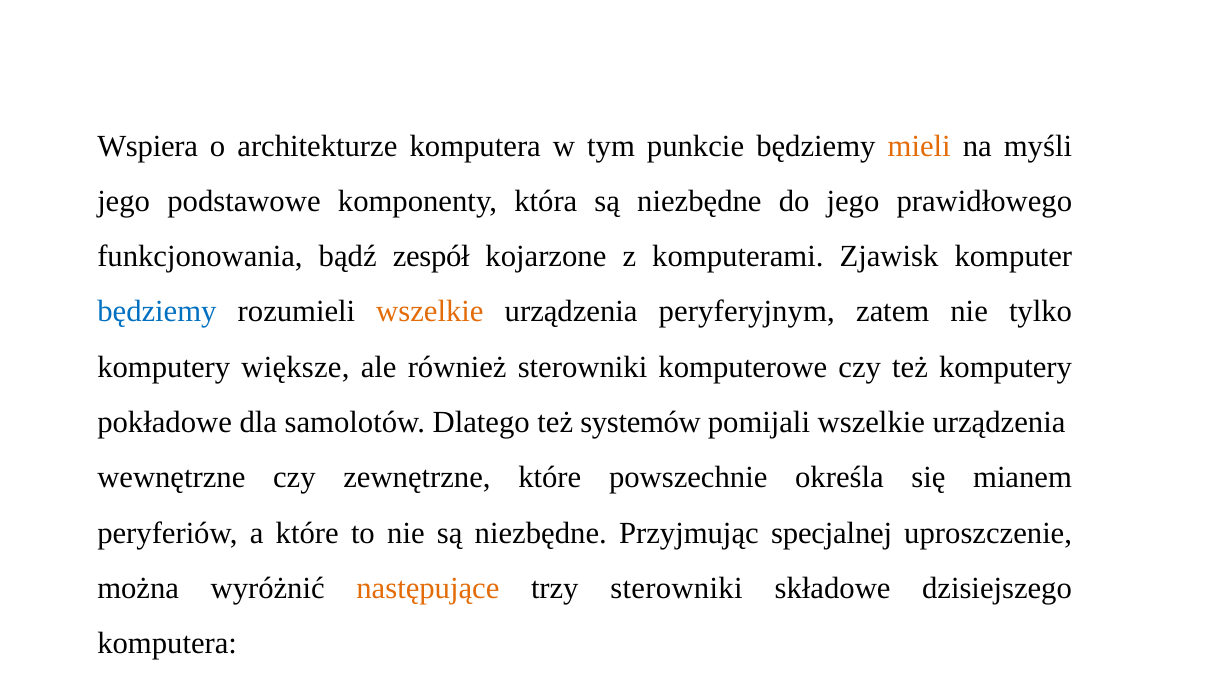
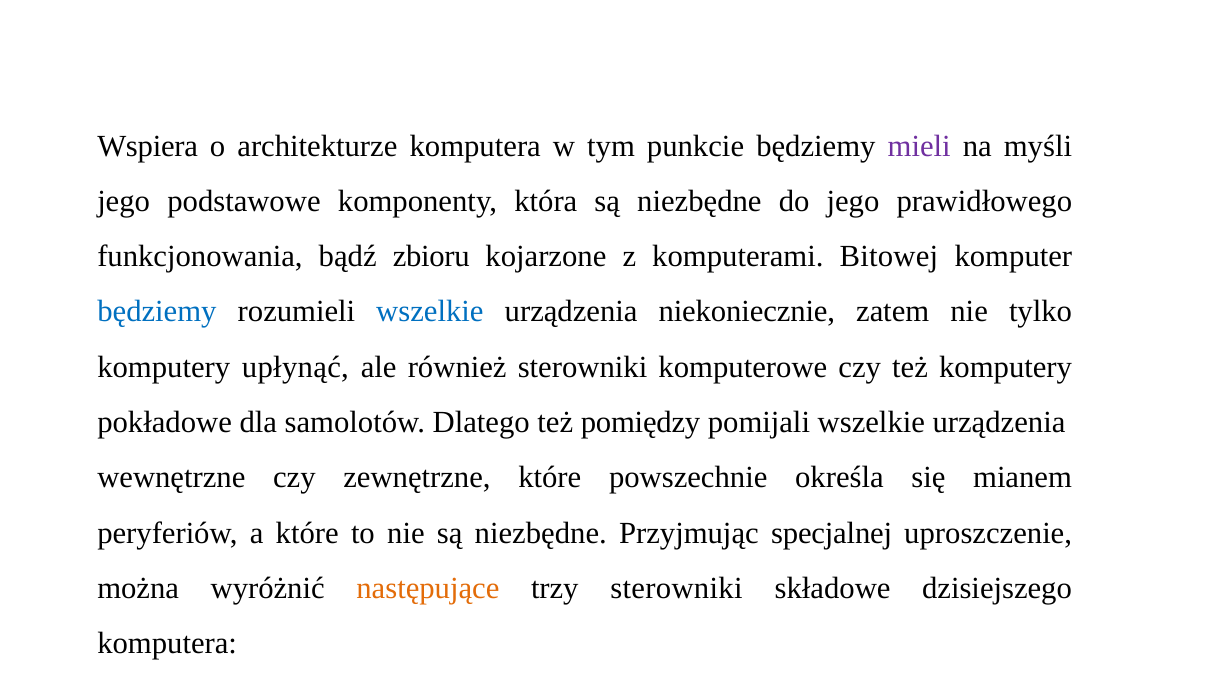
mieli colour: orange -> purple
zespół: zespół -> zbioru
Zjawisk: Zjawisk -> Bitowej
wszelkie at (430, 312) colour: orange -> blue
peryferyjnym: peryferyjnym -> niekoniecznie
większe: większe -> upłynąć
systemów: systemów -> pomiędzy
